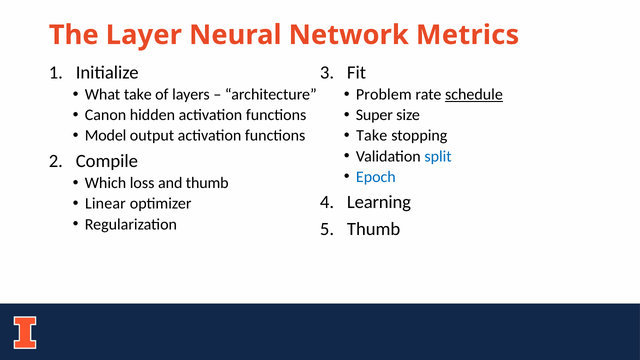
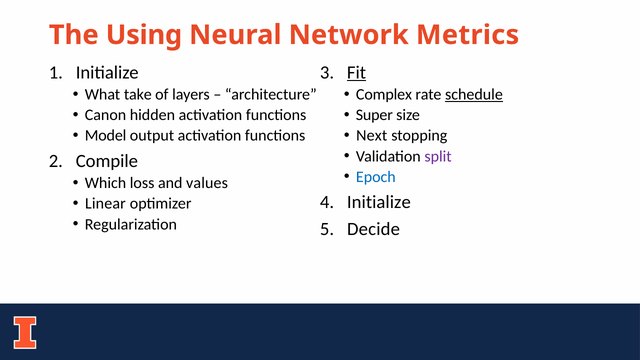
Layer: Layer -> Using
Fit underline: none -> present
Problem: Problem -> Complex
Take at (372, 136): Take -> Next
split colour: blue -> purple
and thumb: thumb -> values
Learning at (379, 202): Learning -> Initialize
Thumb at (374, 229): Thumb -> Decide
